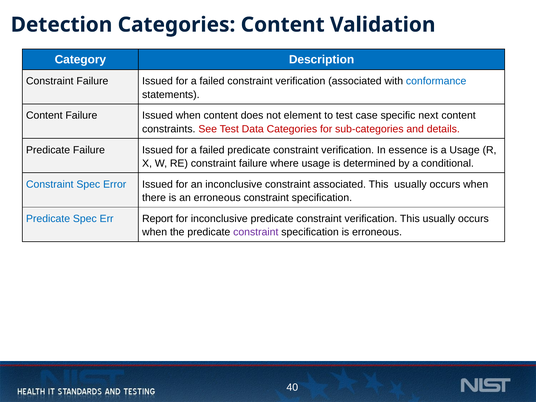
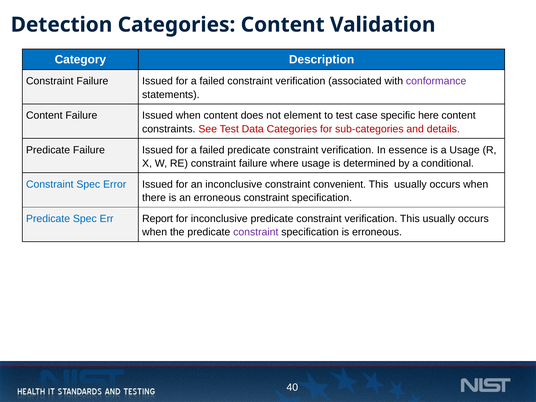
conformance colour: blue -> purple
next: next -> here
constraint associated: associated -> convenient
